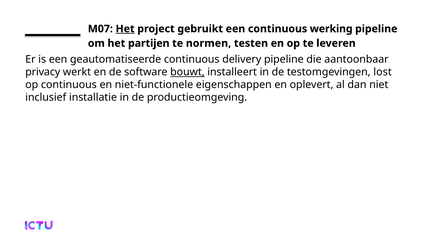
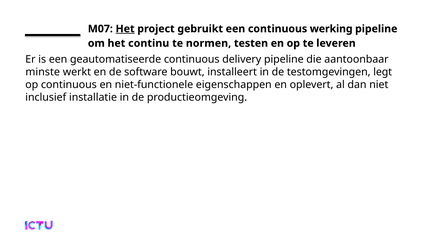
partijen: partijen -> continu
privacy: privacy -> minste
bouwt underline: present -> none
lost: lost -> legt
